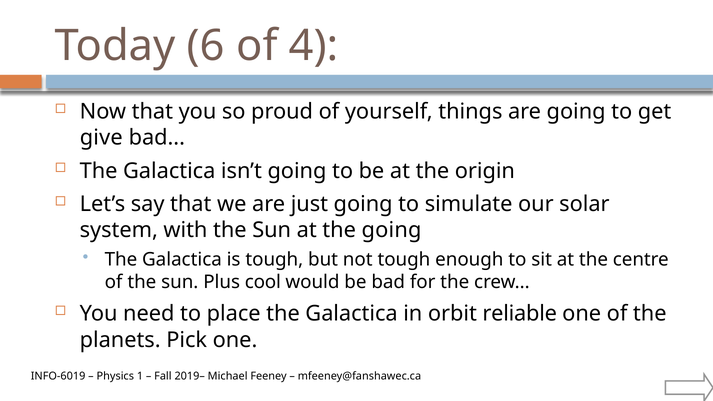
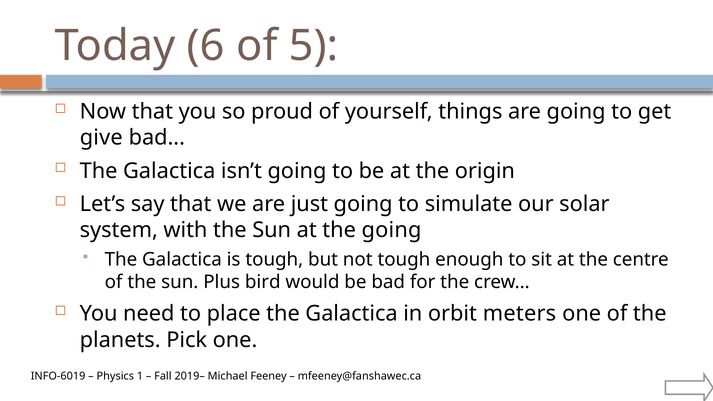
4: 4 -> 5
cool: cool -> bird
reliable: reliable -> meters
